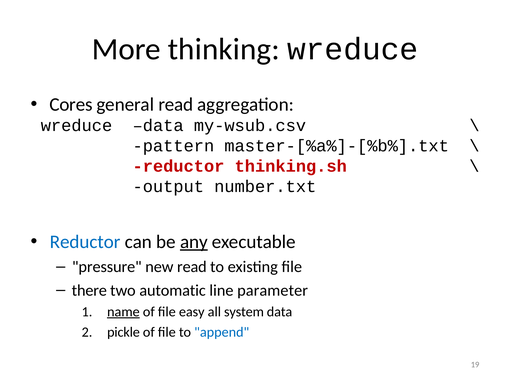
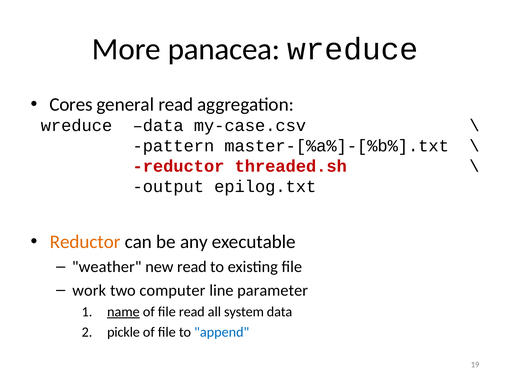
thinking: thinking -> panacea
my-wsub.csv: my-wsub.csv -> my-case.csv
thinking.sh: thinking.sh -> threaded.sh
number.txt: number.txt -> epilog.txt
Reductor at (85, 242) colour: blue -> orange
any underline: present -> none
pressure: pressure -> weather
there: there -> work
automatic: automatic -> computer
file easy: easy -> read
